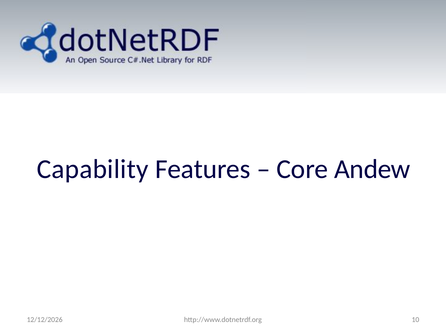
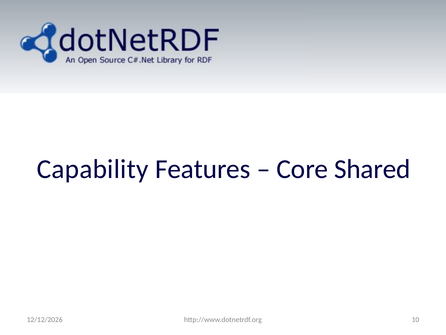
Andew: Andew -> Shared
